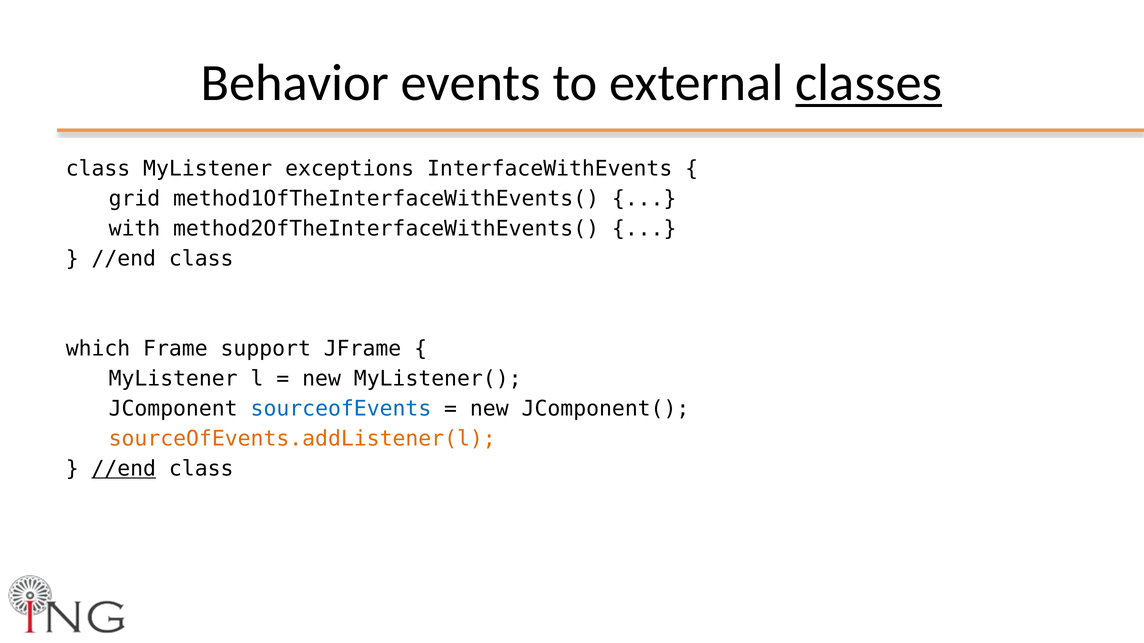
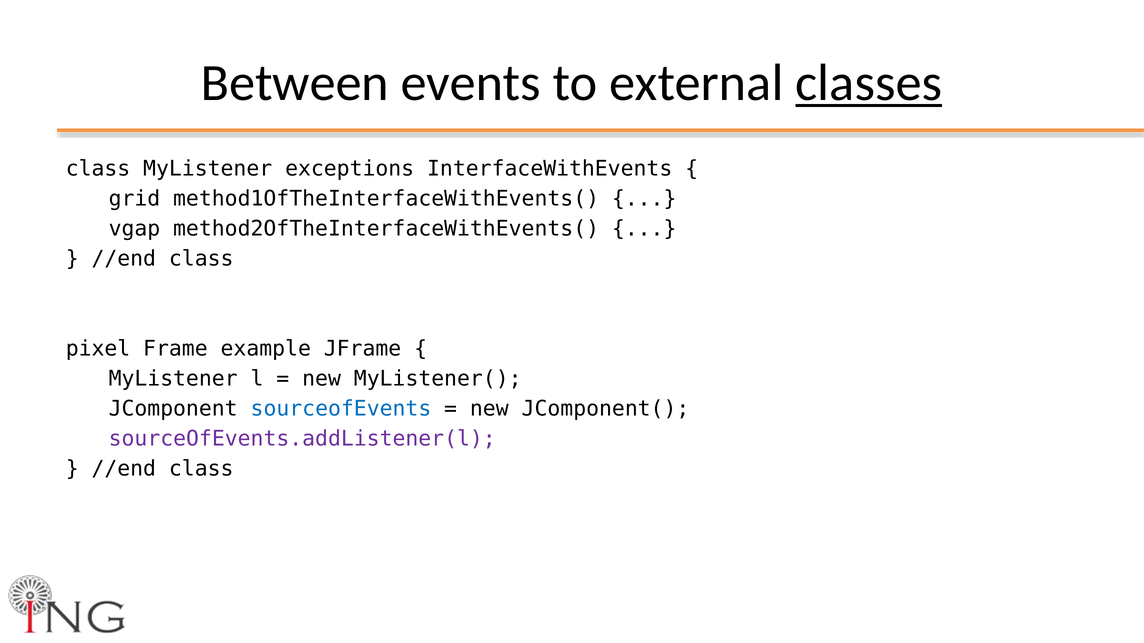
Behavior: Behavior -> Between
with: with -> vgap
which: which -> pixel
support: support -> example
sourceOfEvents.addListener(l colour: orange -> purple
//end at (124, 469) underline: present -> none
